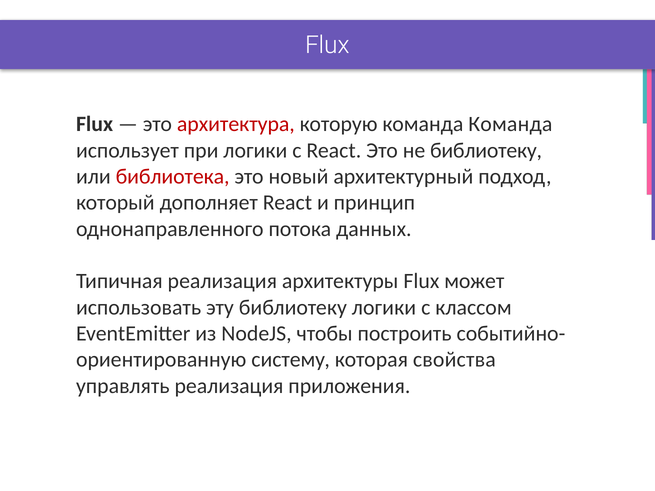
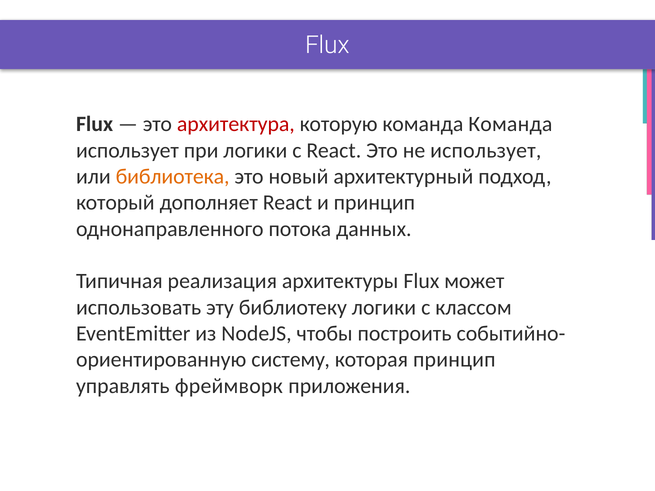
не библиотеку: библиотеку -> использует
библиотека colour: red -> orange
которая свойства: свойства -> принцип
управлять реализация: реализация -> фреймворк
